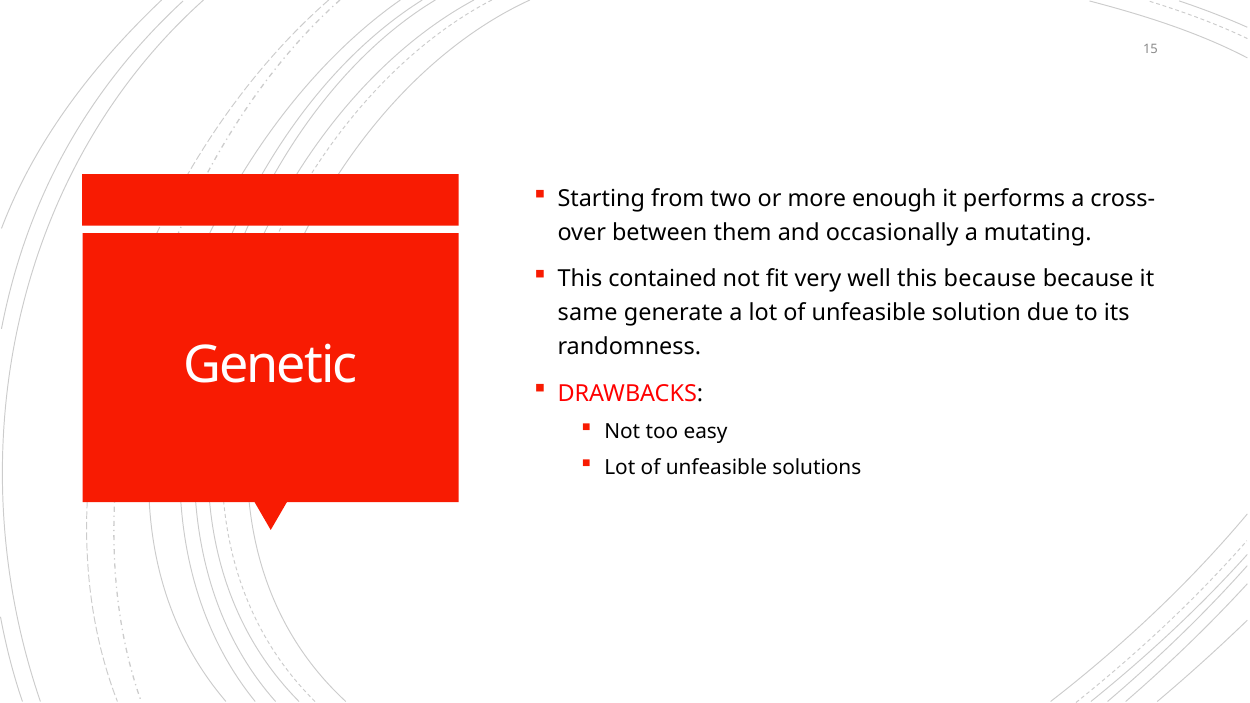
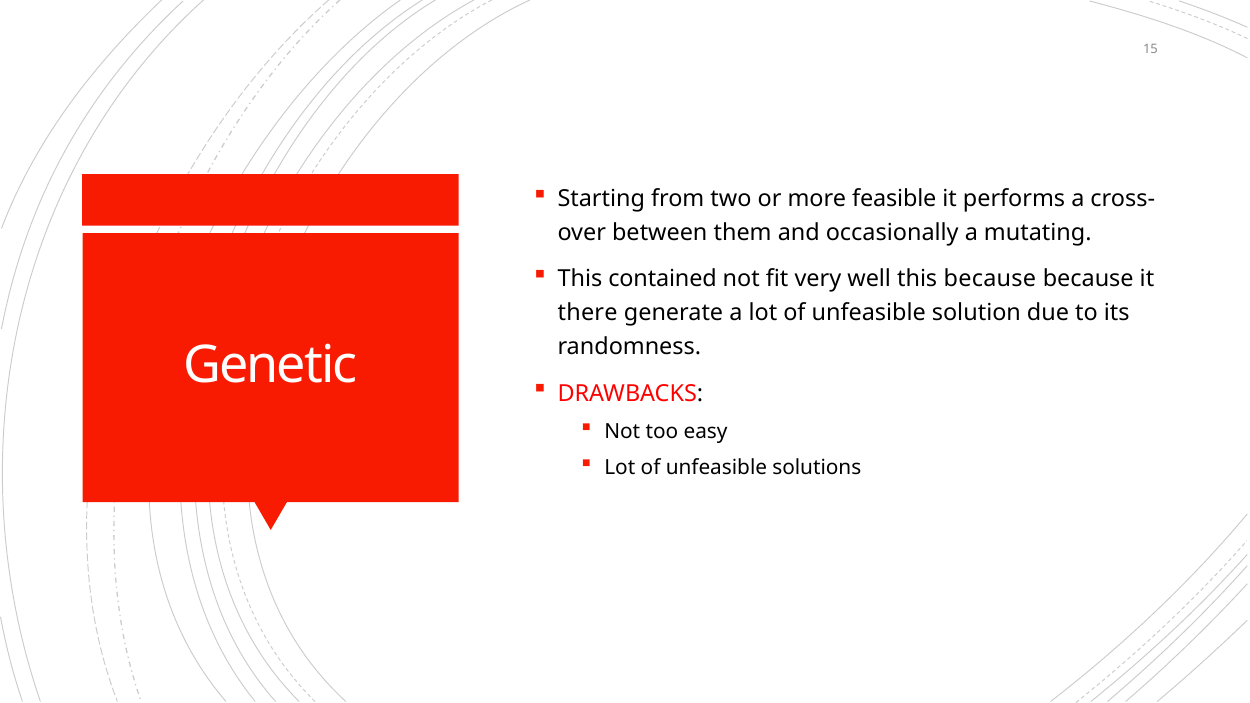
enough: enough -> feasible
same: same -> there
